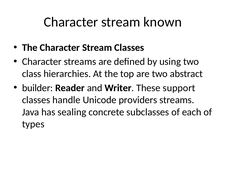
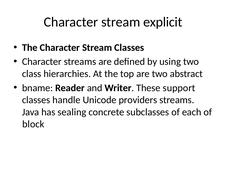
known: known -> explicit
builder: builder -> bname
types: types -> block
